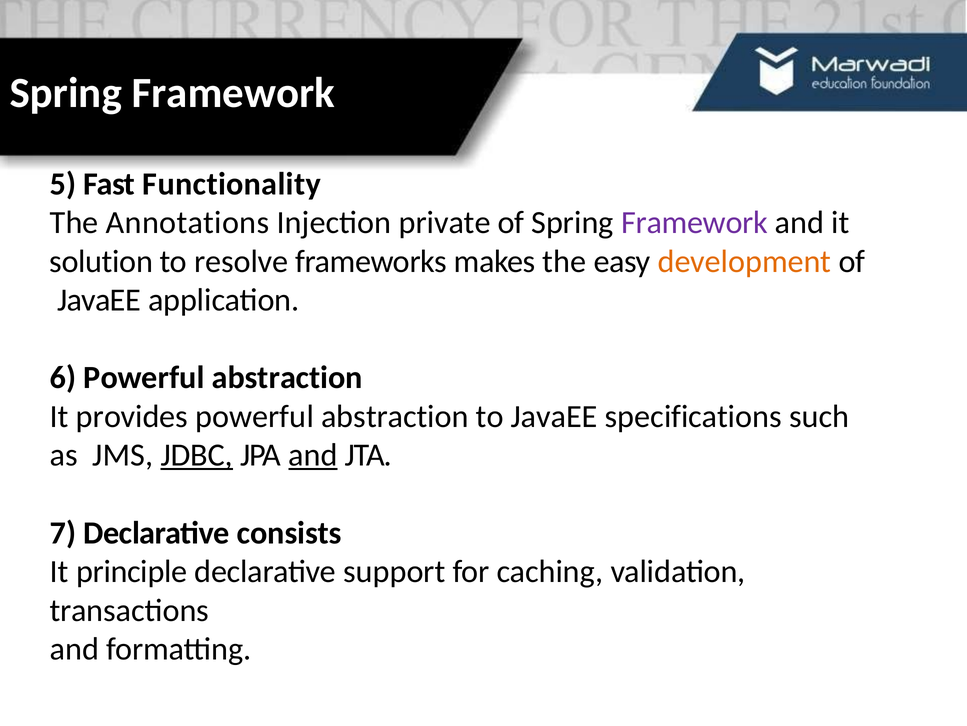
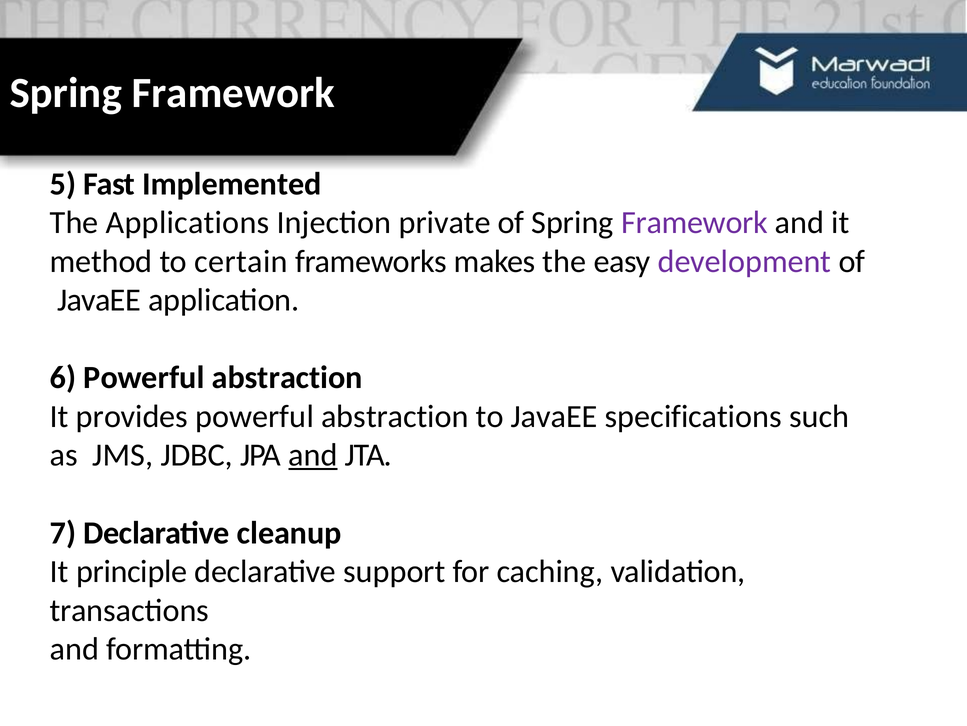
Functionality: Functionality -> Implemented
Annotations: Annotations -> Applications
solution: solution -> method
resolve: resolve -> certain
development colour: orange -> purple
JDBC underline: present -> none
consists: consists -> cleanup
